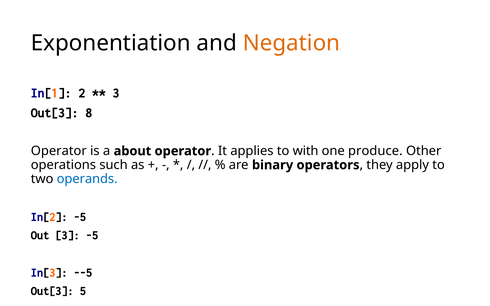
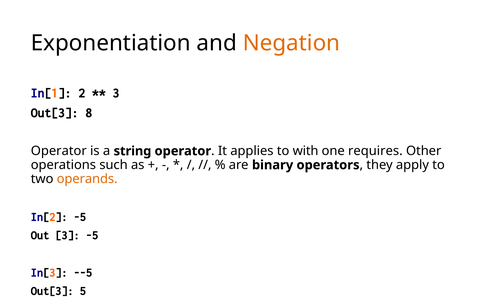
about: about -> string
produce: produce -> requires
operands colour: blue -> orange
